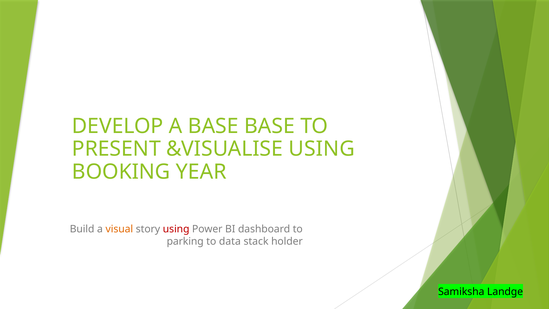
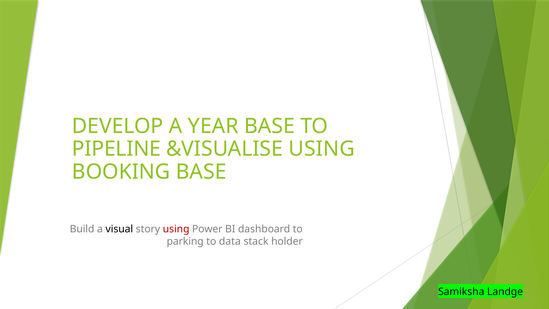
A BASE: BASE -> YEAR
PRESENT: PRESENT -> PIPELINE
BOOKING YEAR: YEAR -> BASE
visual colour: orange -> black
